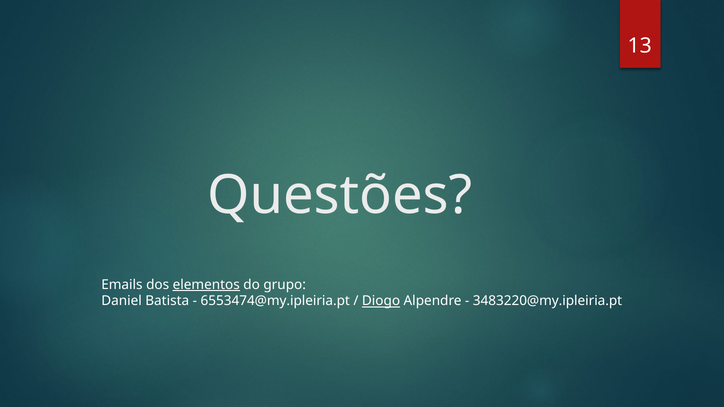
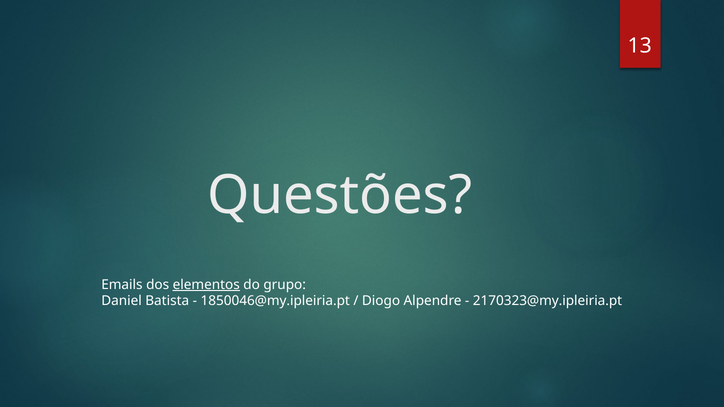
6553474@my.ipleiria.pt: 6553474@my.ipleiria.pt -> 1850046@my.ipleiria.pt
Diogo underline: present -> none
3483220@my.ipleiria.pt: 3483220@my.ipleiria.pt -> 2170323@my.ipleiria.pt
